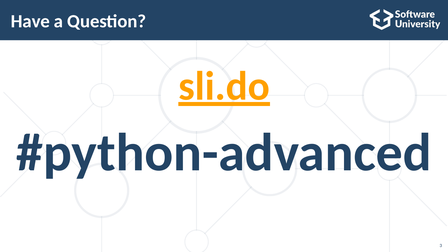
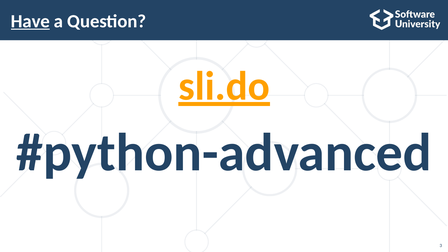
Have underline: none -> present
